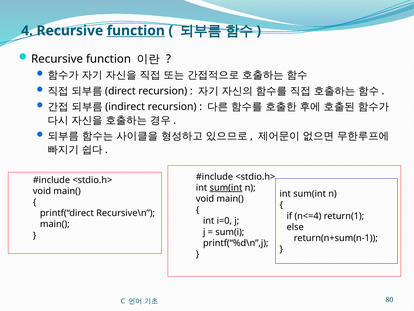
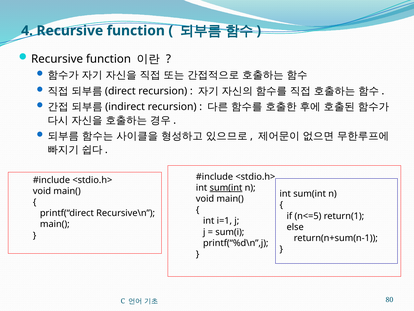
function at (136, 31) underline: present -> none
n<=4: n<=4 -> n<=5
i=0: i=0 -> i=1
